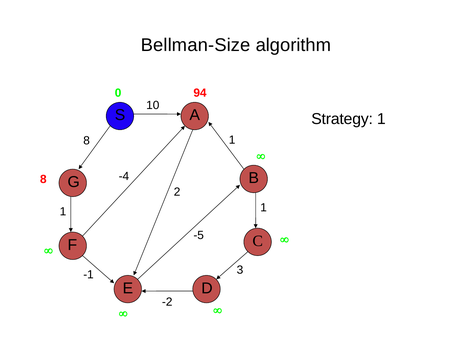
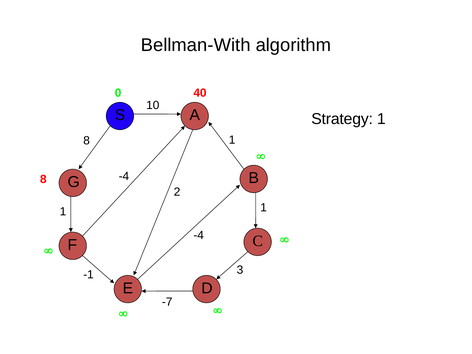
Bellman-Size: Bellman-Size -> Bellman-With
94: 94 -> 40
-5 at (199, 235): -5 -> -4
-2: -2 -> -7
